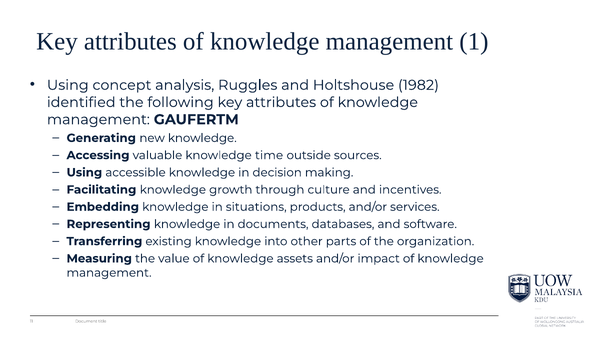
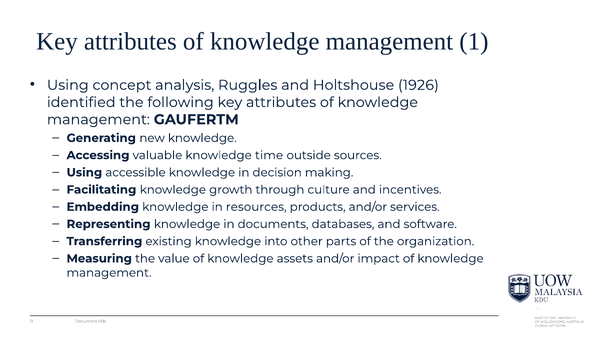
1982: 1982 -> 1926
situations: situations -> resources
